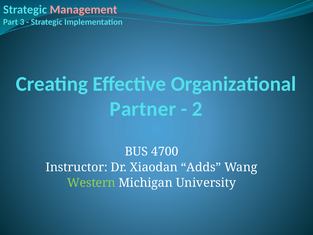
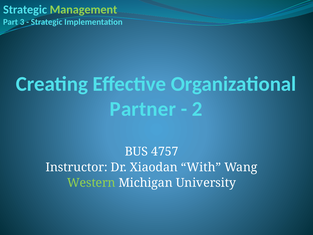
Management colour: pink -> light green
4700: 4700 -> 4757
Adds: Adds -> With
